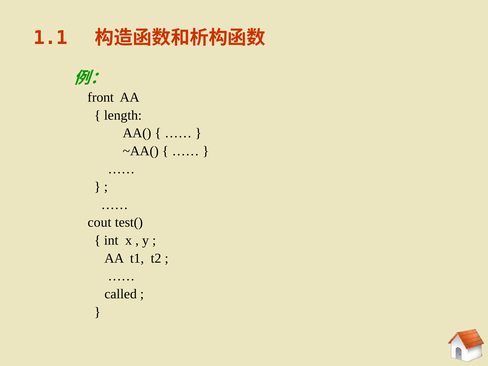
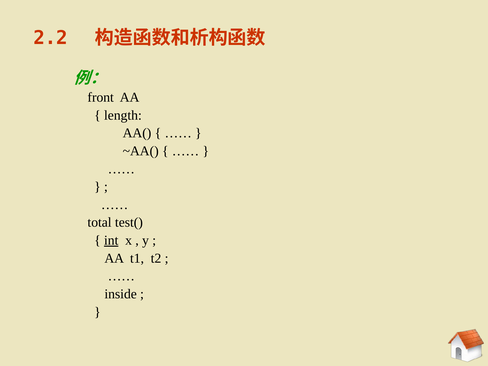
1.1: 1.1 -> 2.2
cout: cout -> total
int underline: none -> present
called: called -> inside
